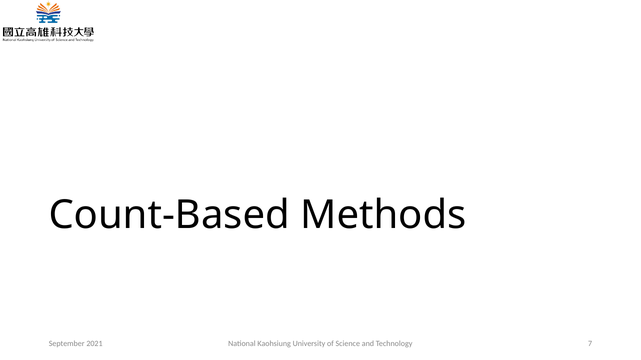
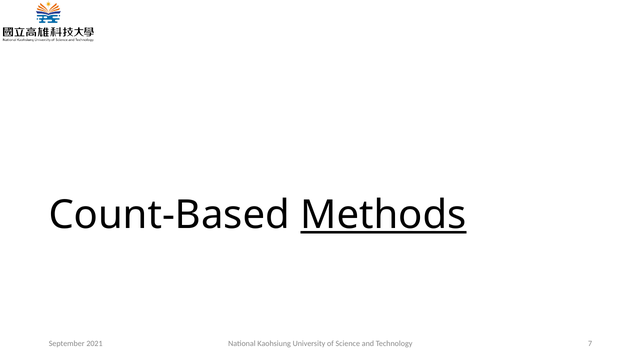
Methods underline: none -> present
